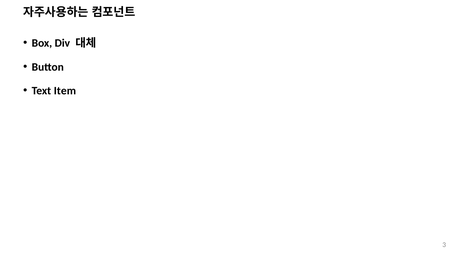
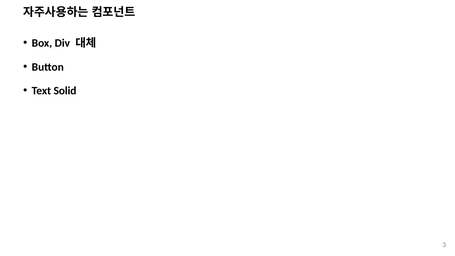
Item: Item -> Solid
